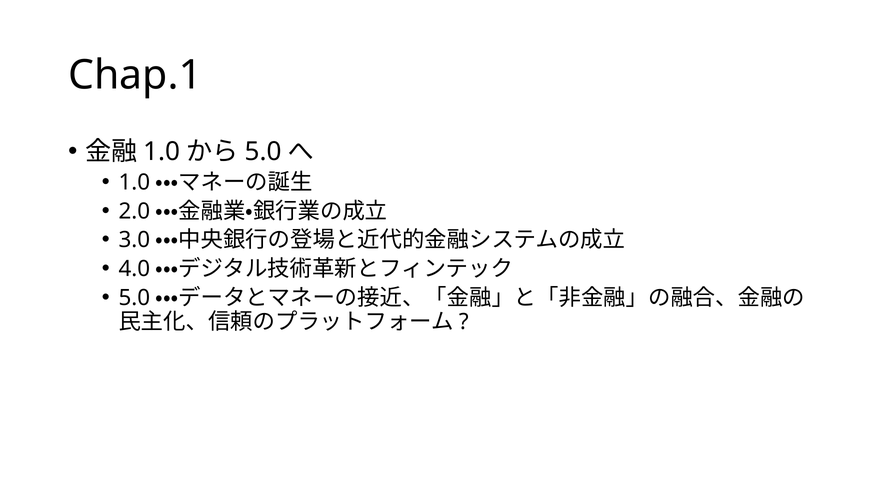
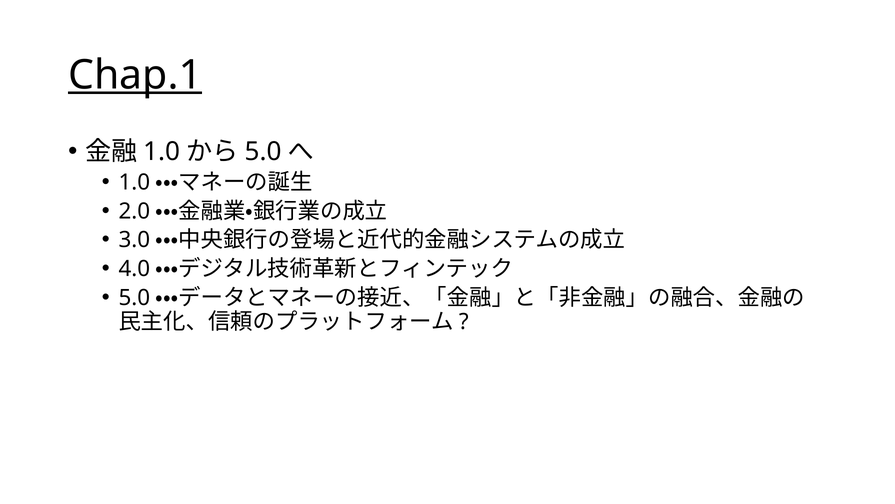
Chap.1 underline: none -> present
